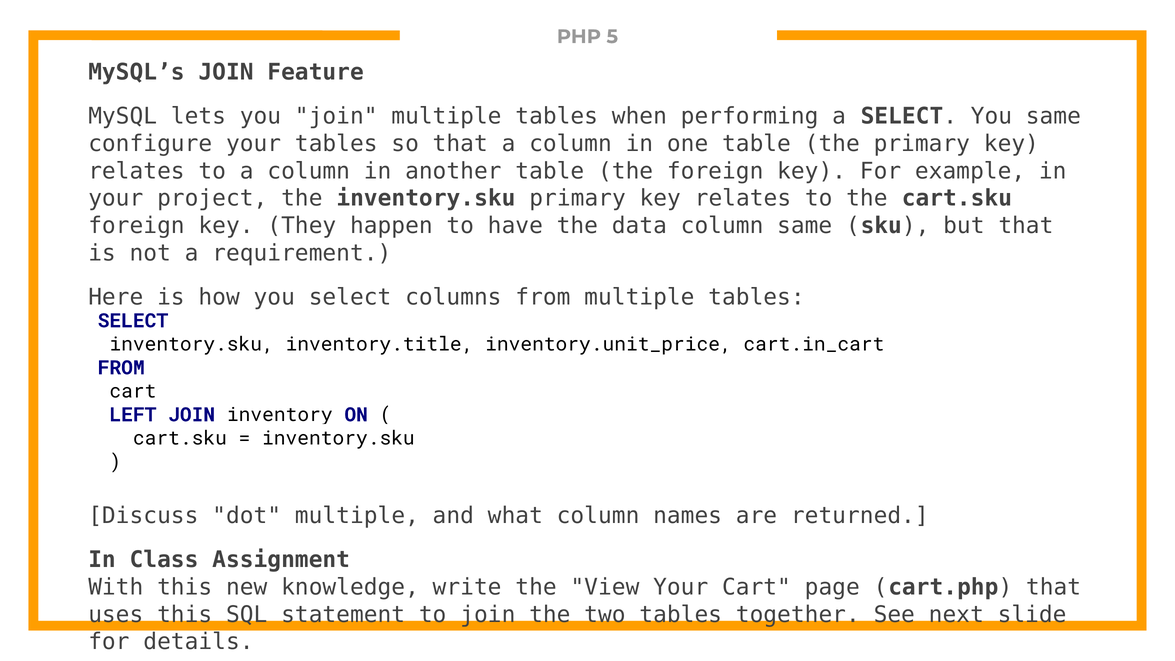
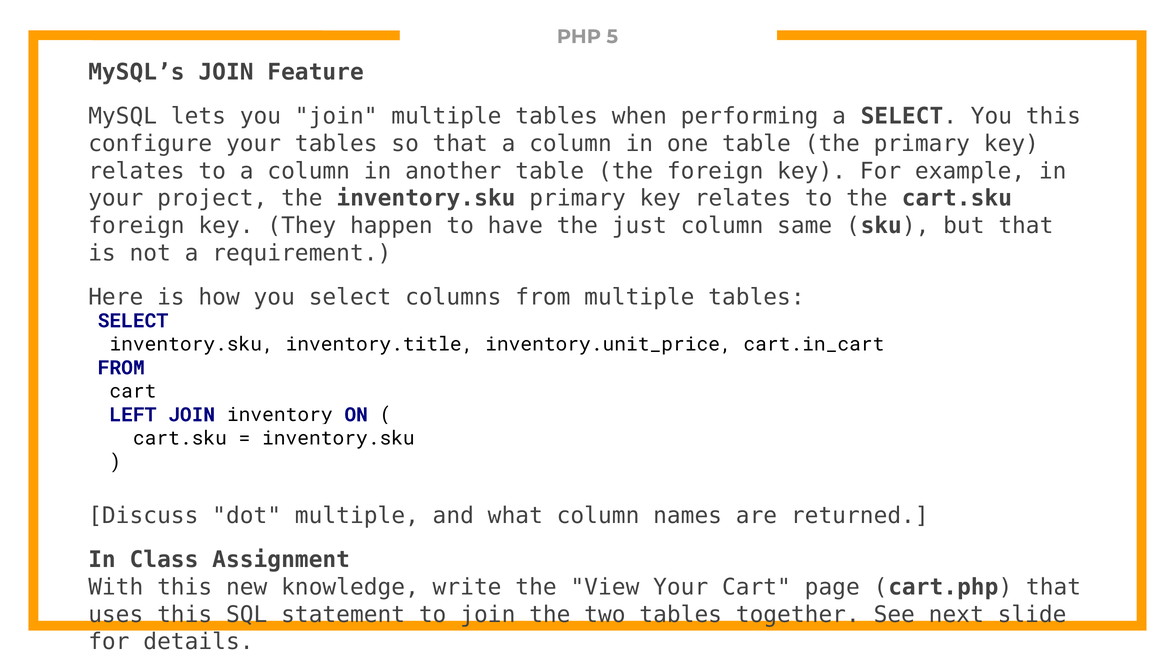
You same: same -> this
data: data -> just
